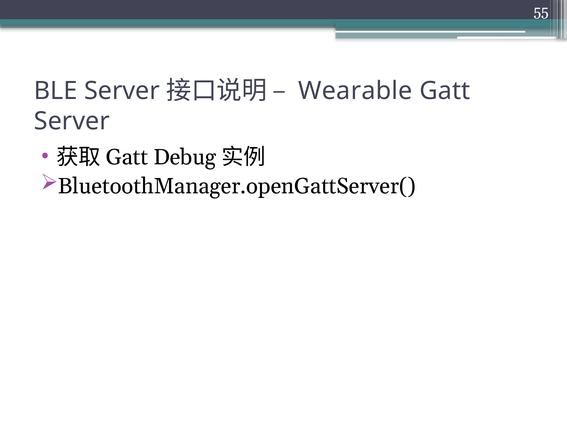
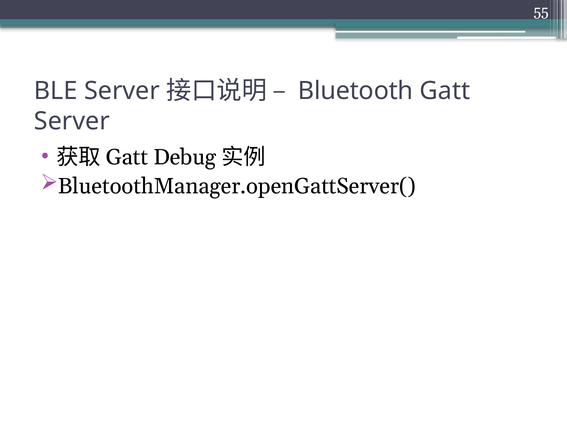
Wearable: Wearable -> Bluetooth
